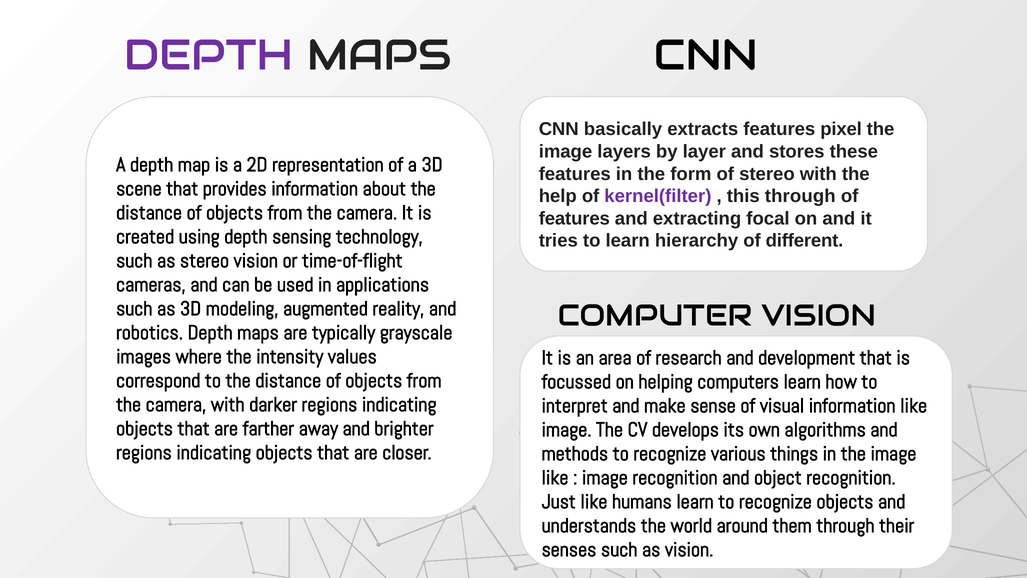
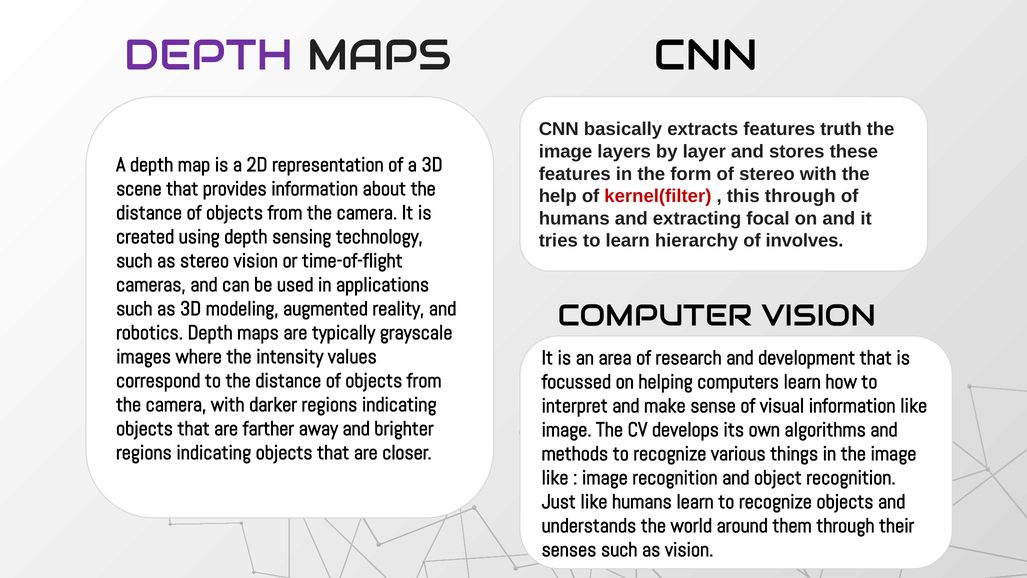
pixel: pixel -> truth
kernel(filter colour: purple -> red
features at (574, 218): features -> humans
different: different -> involves
